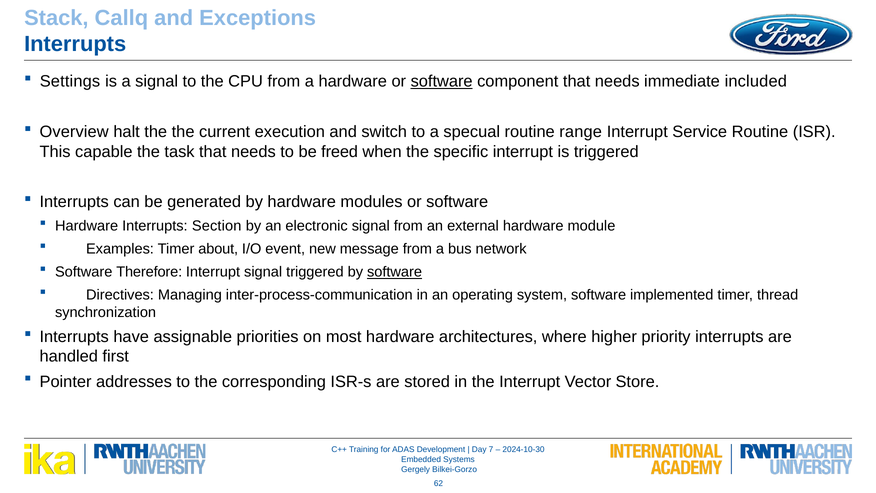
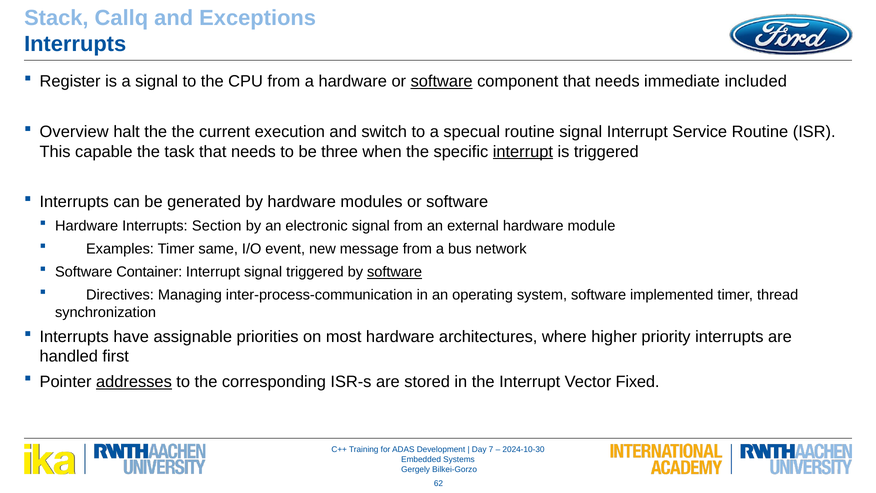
Settings: Settings -> Register
routine range: range -> signal
freed: freed -> three
interrupt at (523, 152) underline: none -> present
about: about -> same
Therefore: Therefore -> Container
addresses underline: none -> present
Store: Store -> Fixed
